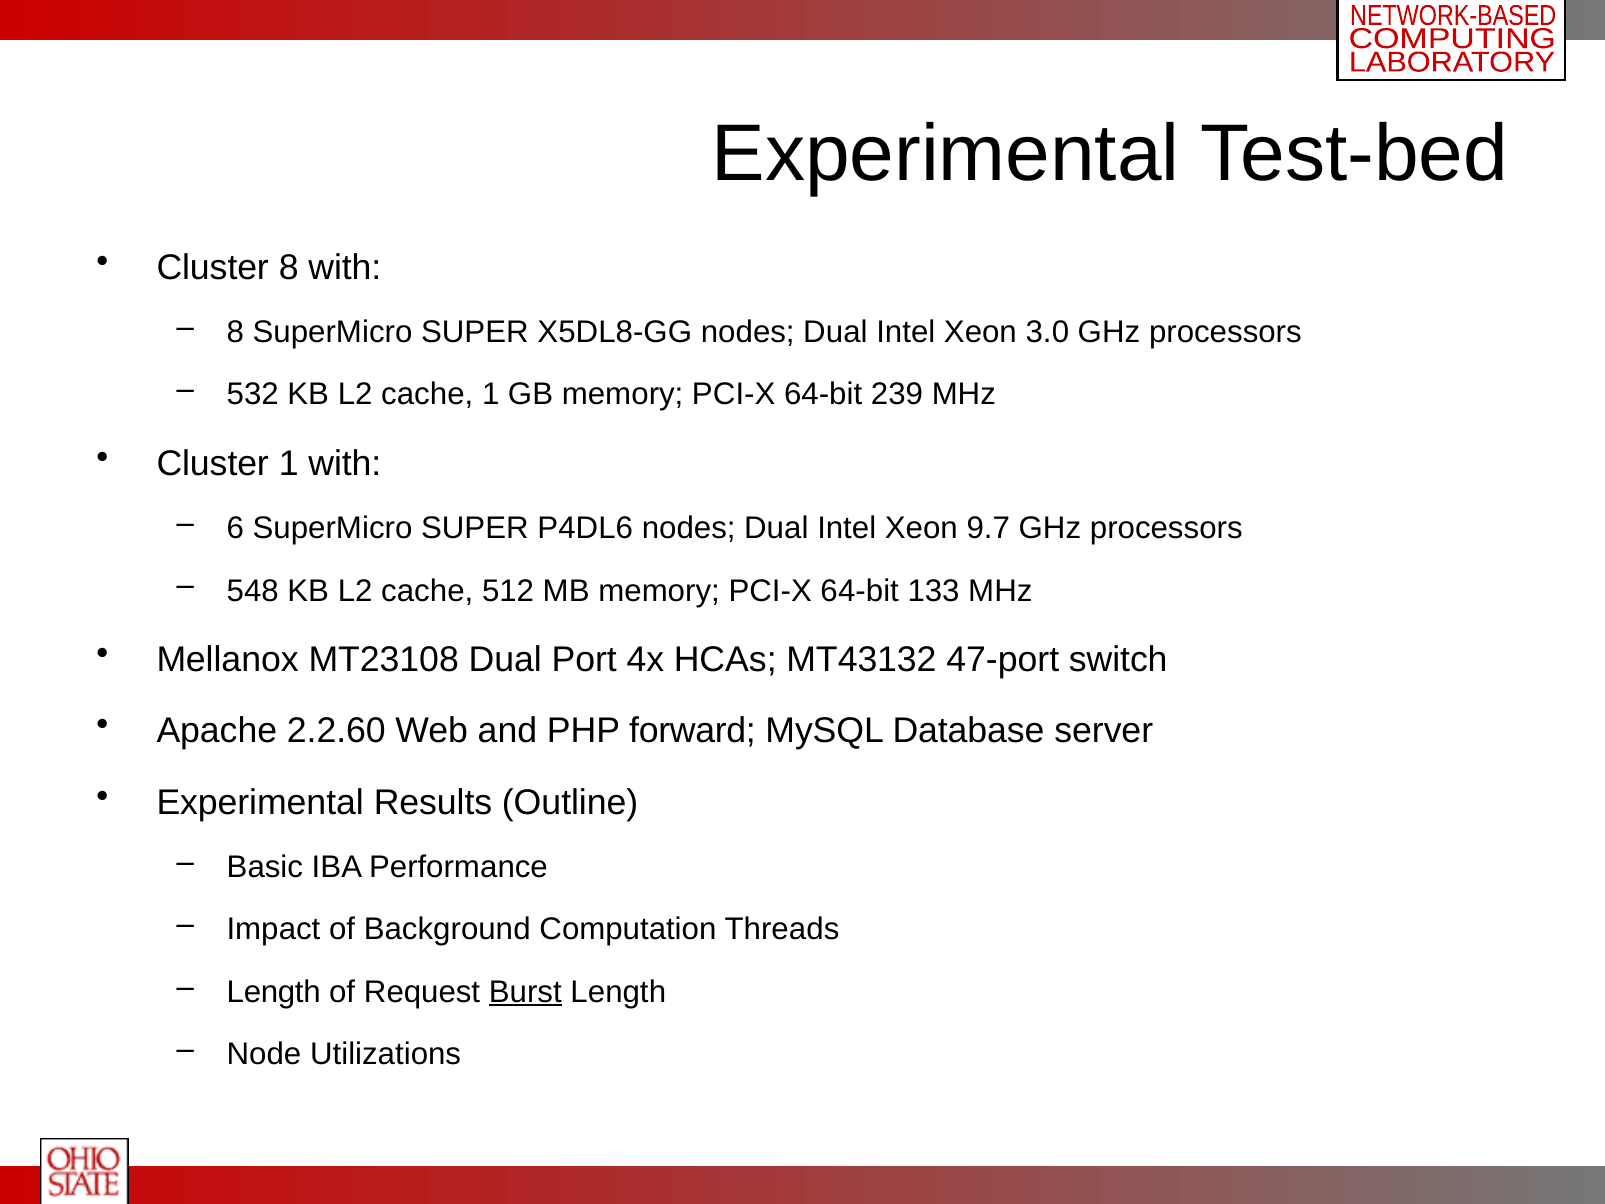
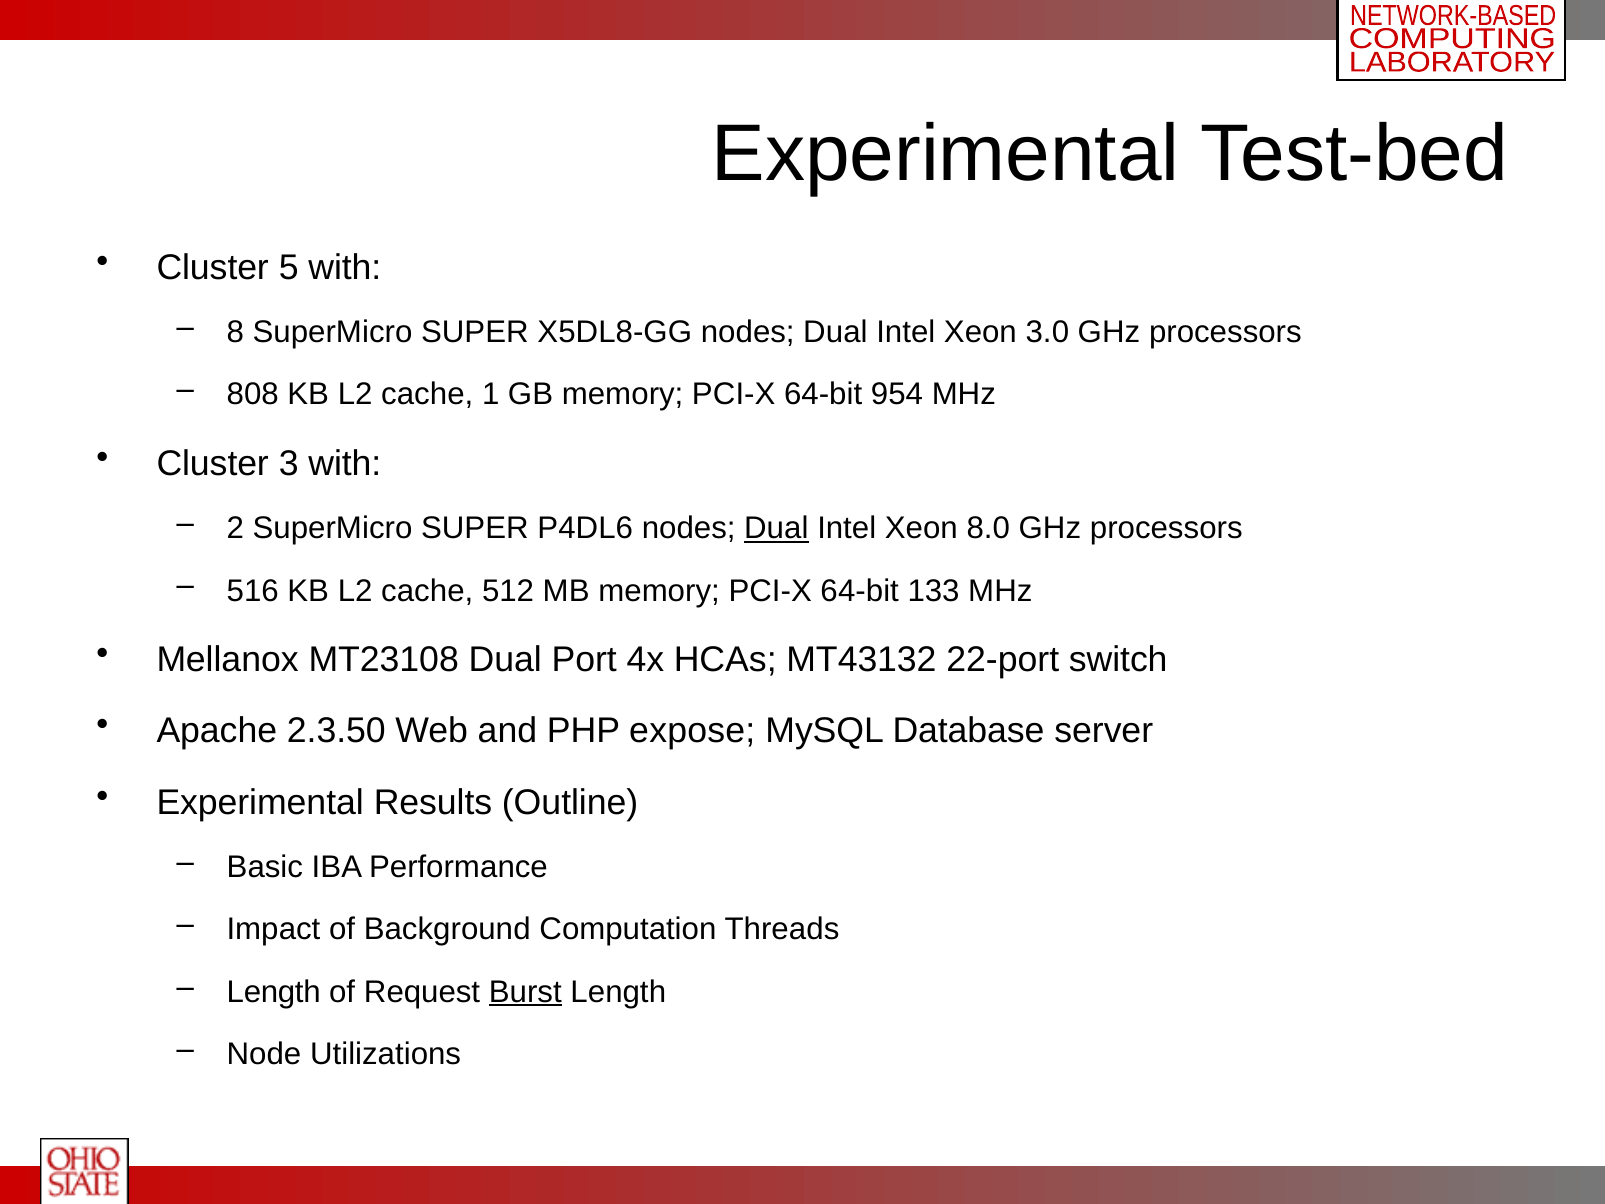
Cluster 8: 8 -> 5
532: 532 -> 808
239: 239 -> 954
Cluster 1: 1 -> 3
6: 6 -> 2
Dual at (776, 528) underline: none -> present
9.7: 9.7 -> 8.0
548: 548 -> 516
47-port: 47-port -> 22-port
2.2.60: 2.2.60 -> 2.3.50
forward: forward -> expose
